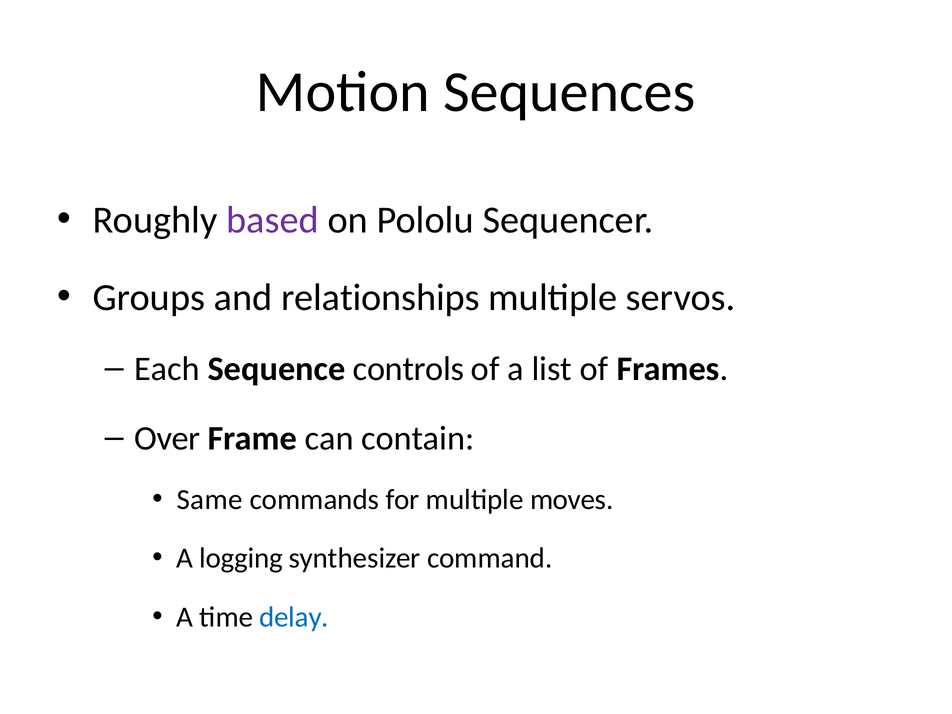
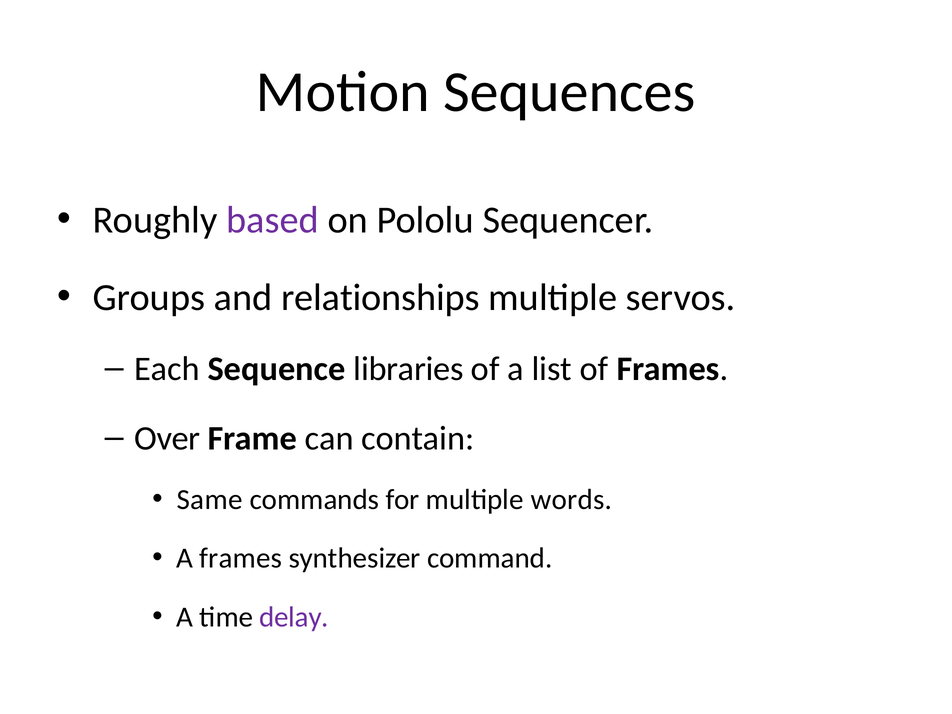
controls: controls -> libraries
moves: moves -> words
A logging: logging -> frames
delay colour: blue -> purple
